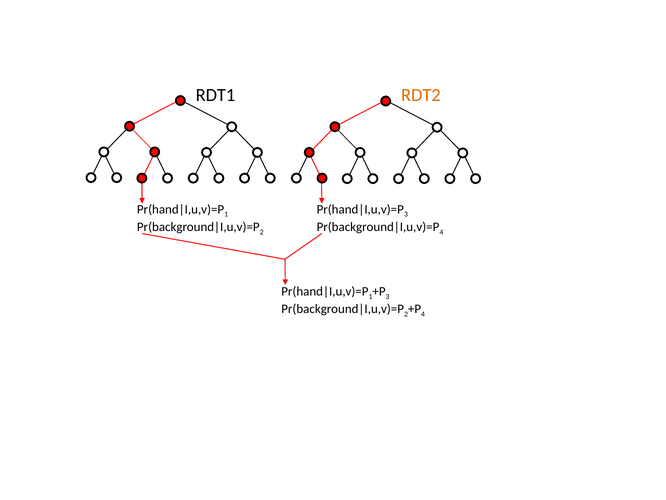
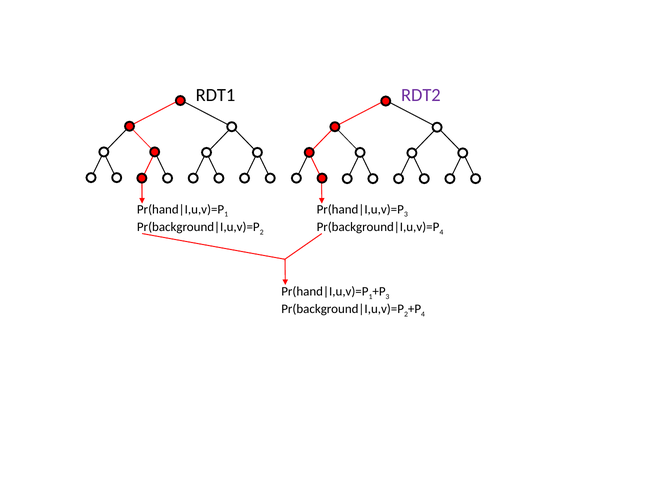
RDT2 colour: orange -> purple
